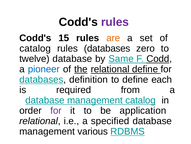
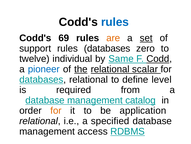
rules at (115, 22) colour: purple -> blue
15: 15 -> 69
set underline: none -> present
catalog at (35, 48): catalog -> support
twelve database: database -> individual
relational define: define -> scalar
databases definition: definition -> relational
each: each -> level
for at (56, 110) colour: purple -> orange
various: various -> access
